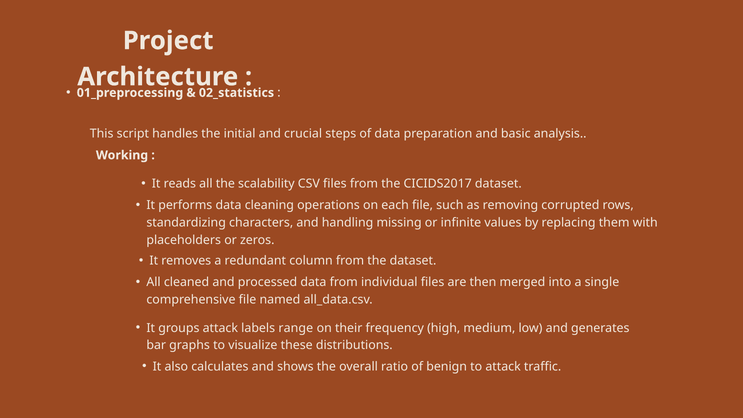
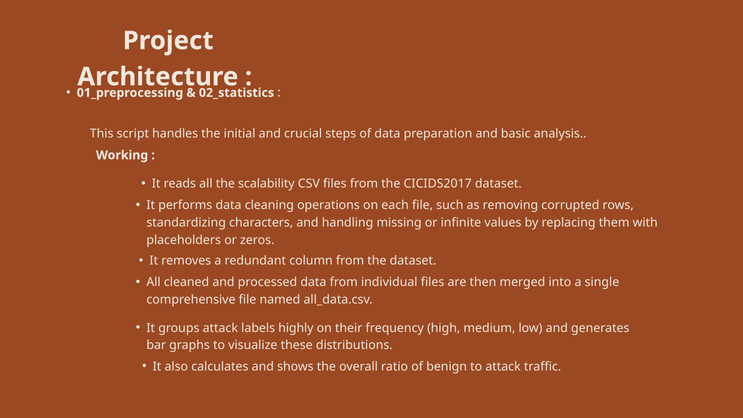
range: range -> highly
